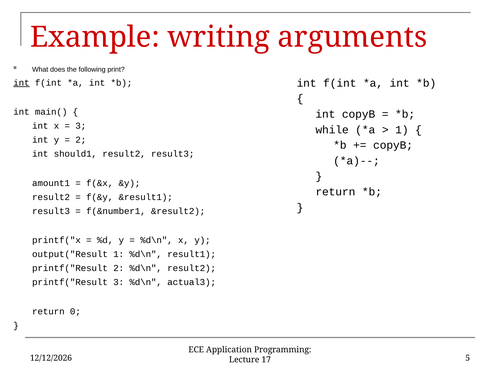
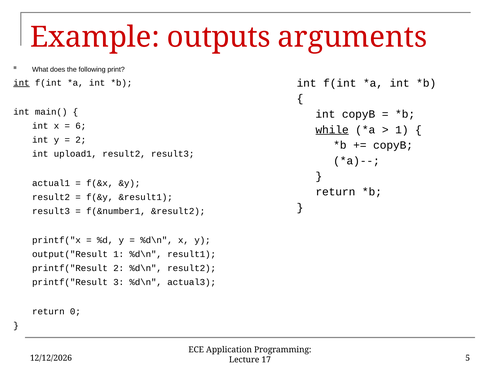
writing: writing -> outputs
3 at (81, 126): 3 -> 6
while underline: none -> present
should1: should1 -> upload1
amount1: amount1 -> actual1
